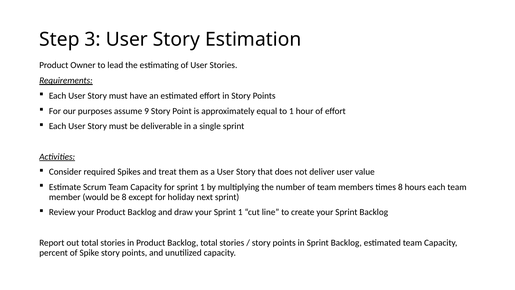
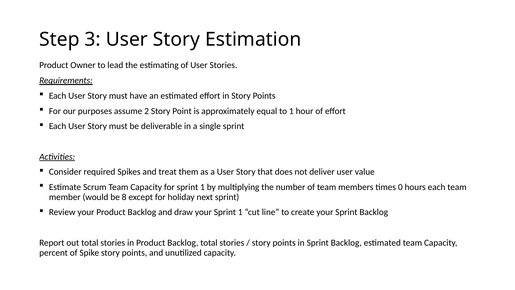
9: 9 -> 2
times 8: 8 -> 0
